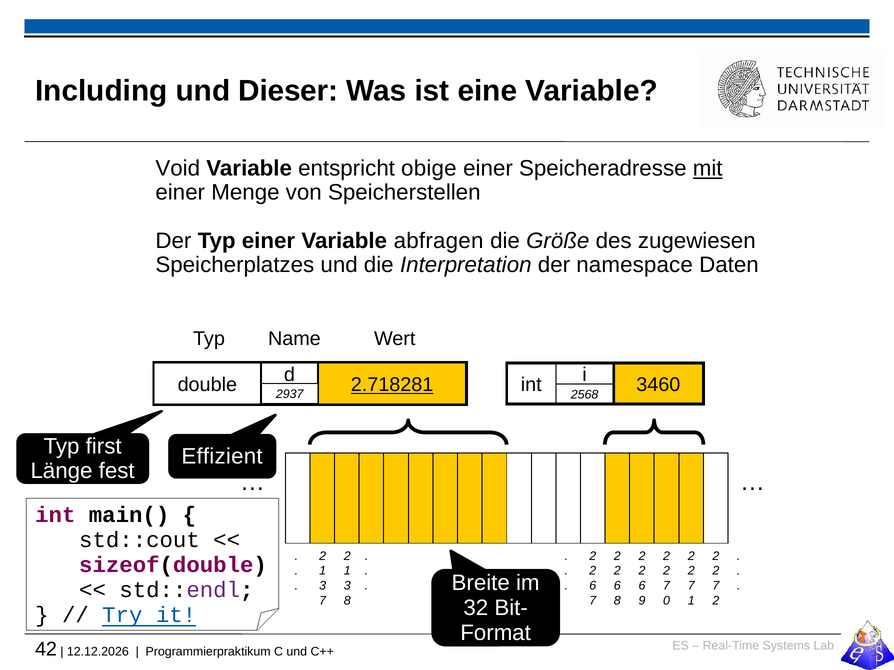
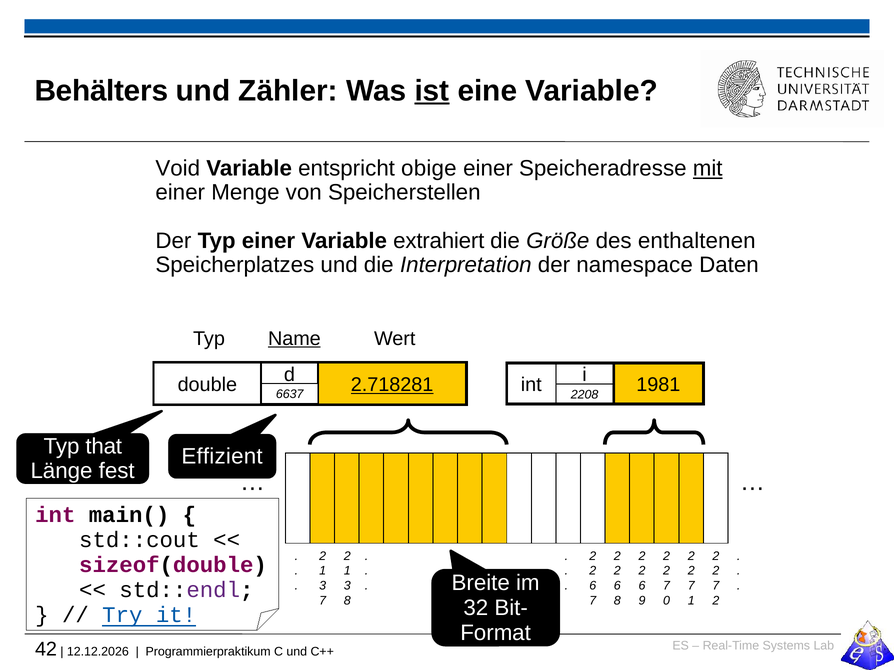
Including: Including -> Behälters
Dieser: Dieser -> Zähler
ist underline: none -> present
abfragen: abfragen -> extrahiert
zugewiesen: zugewiesen -> enthaltenen
Name underline: none -> present
3460: 3460 -> 1981
2937: 2937 -> 6637
2568: 2568 -> 2208
first: first -> that
